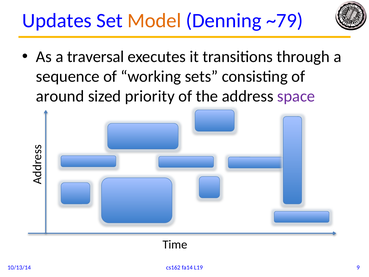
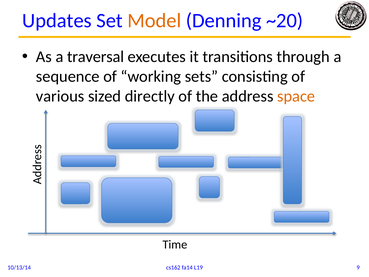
~79: ~79 -> ~20
around: around -> various
priority: priority -> directly
space colour: purple -> orange
